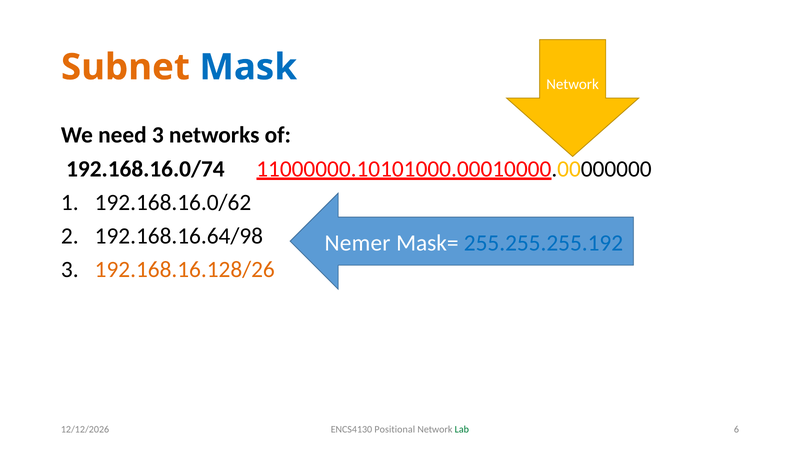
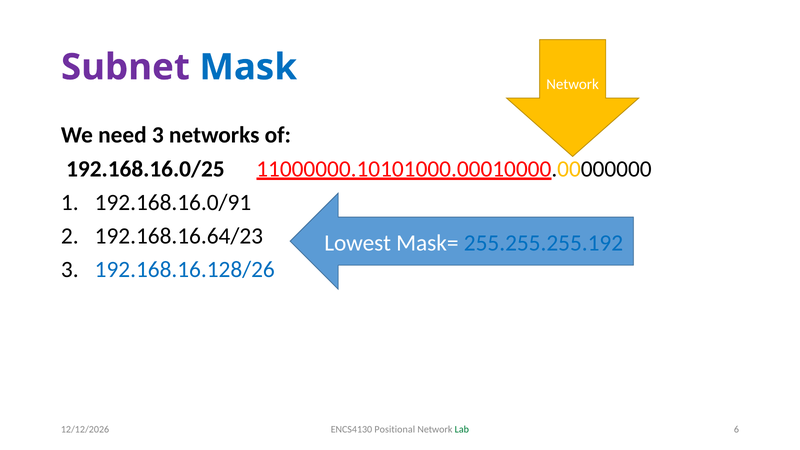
Subnet colour: orange -> purple
192.168.16.0/74: 192.168.16.0/74 -> 192.168.16.0/25
192.168.16.0/62: 192.168.16.0/62 -> 192.168.16.0/91
192.168.16.64/98: 192.168.16.64/98 -> 192.168.16.64/23
Nemer: Nemer -> Lowest
192.168.16.128/26 colour: orange -> blue
